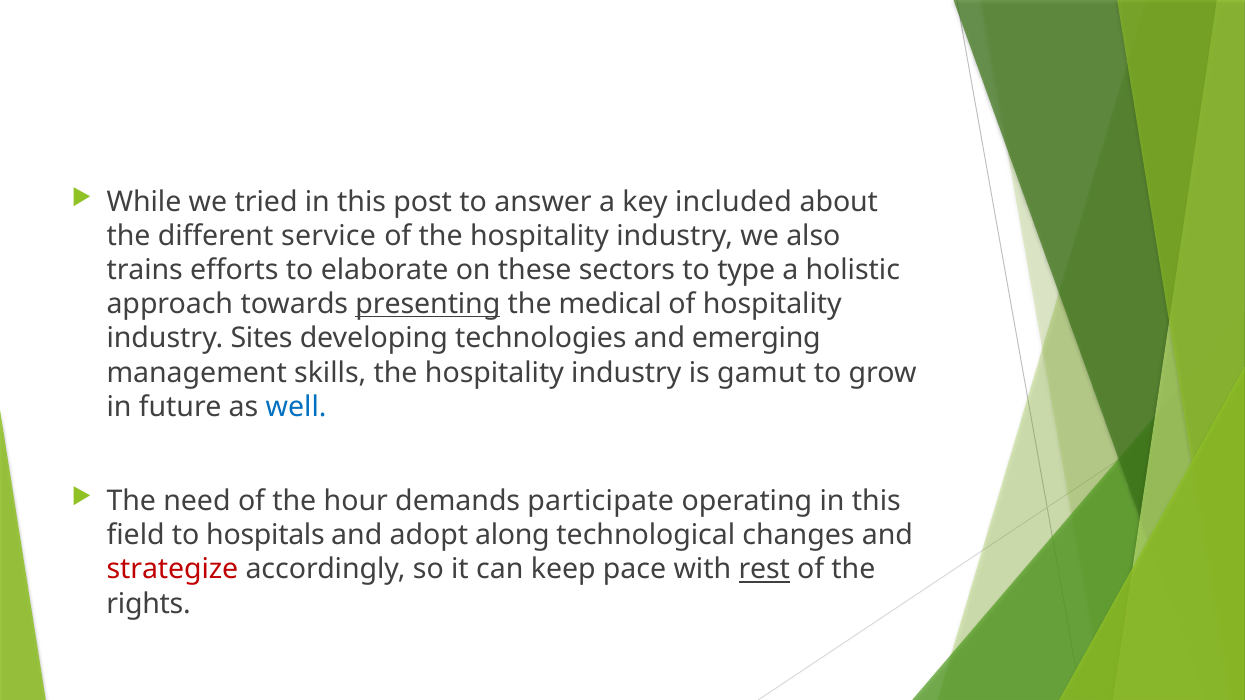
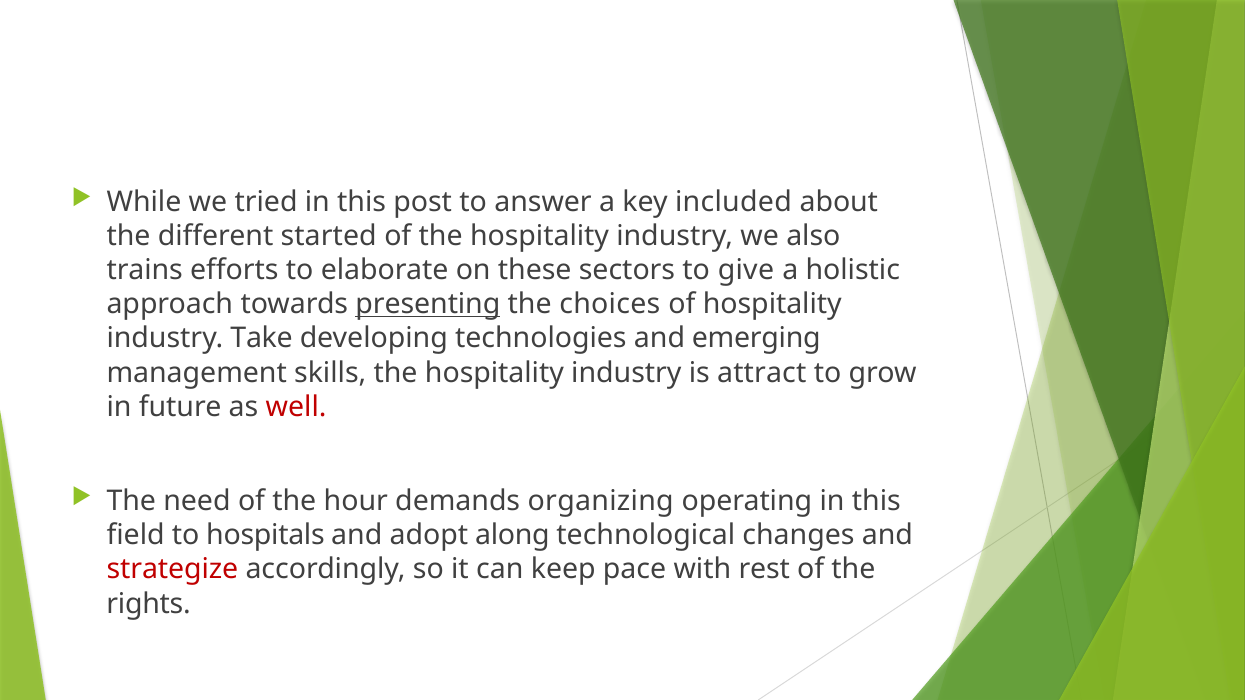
service: service -> started
type: type -> give
medical: medical -> choices
Sites: Sites -> Take
gamut: gamut -> attract
well colour: blue -> red
participate: participate -> organizing
rest underline: present -> none
